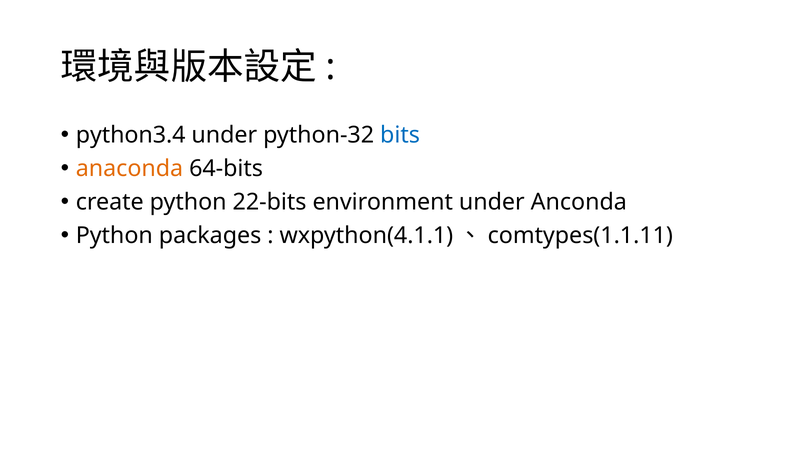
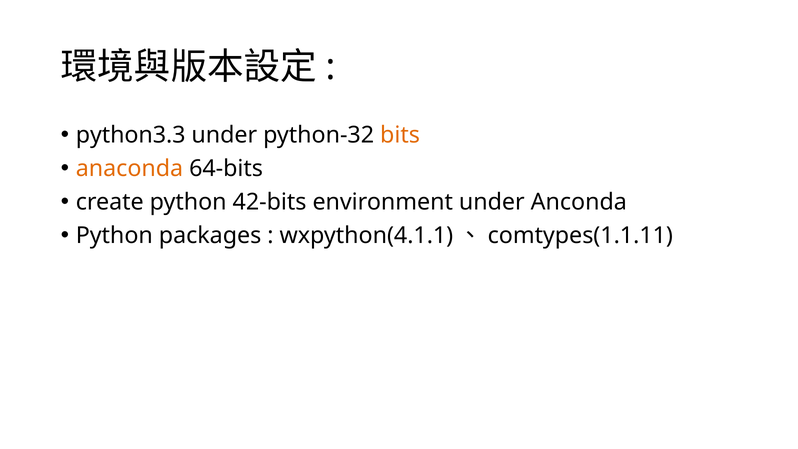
python3.4: python3.4 -> python3.3
bits colour: blue -> orange
22-bits: 22-bits -> 42-bits
